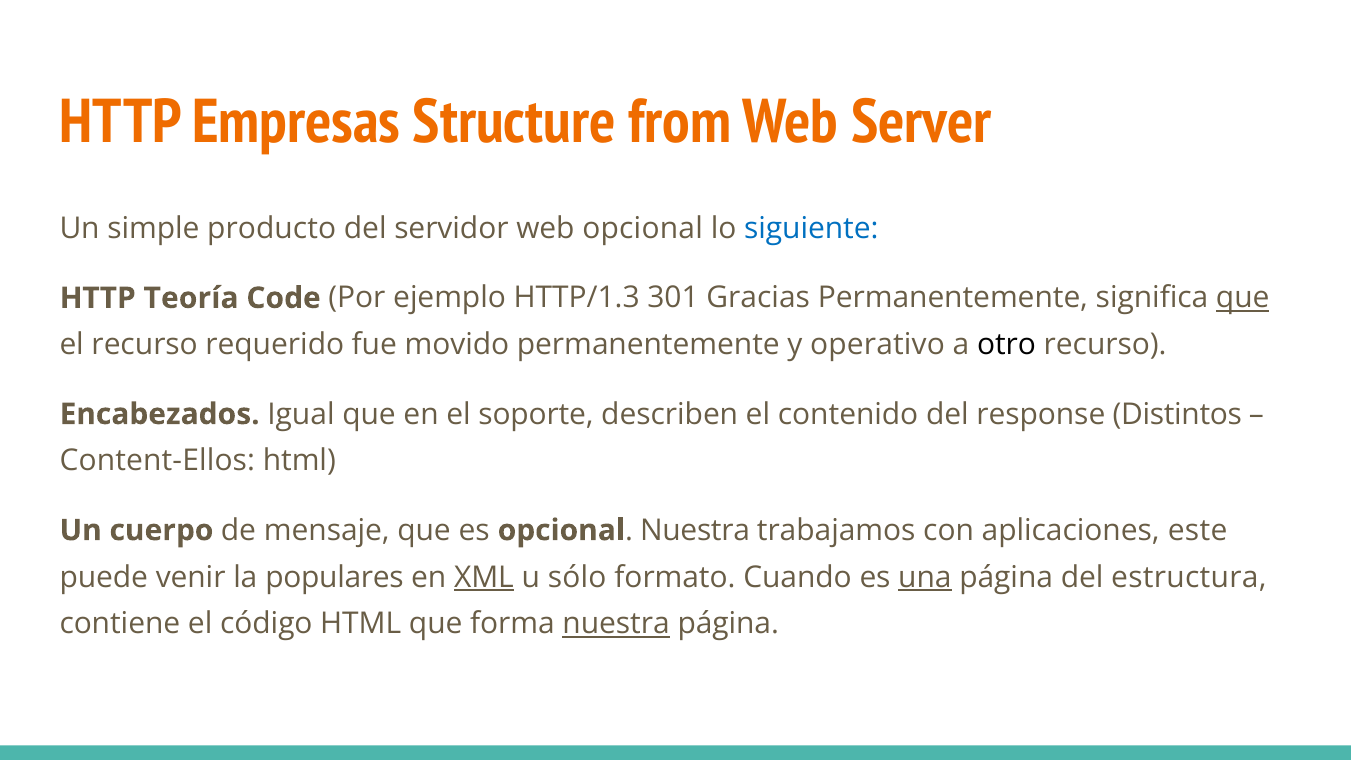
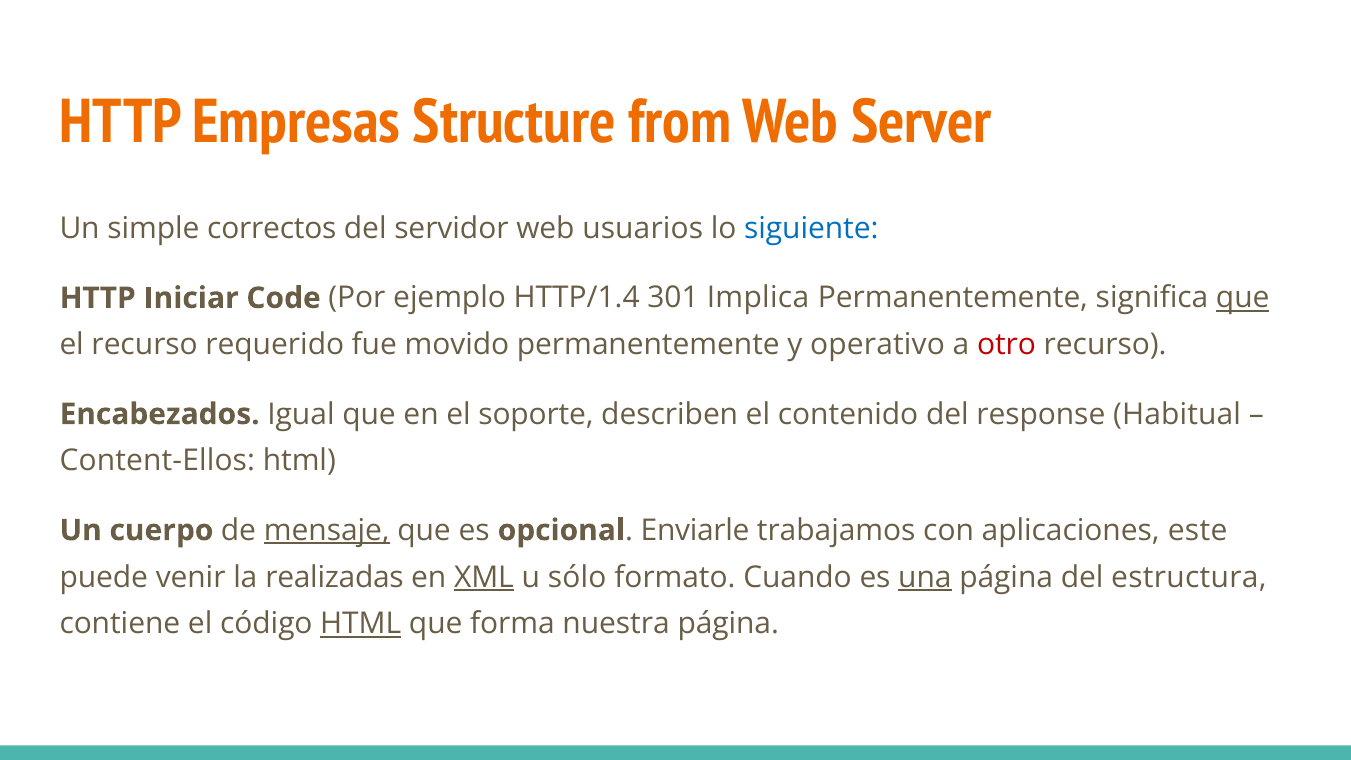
producto: producto -> correctos
web opcional: opcional -> usuarios
Teoría: Teoría -> Iniciar
HTTP/1.3: HTTP/1.3 -> HTTP/1.4
Gracias: Gracias -> Implica
otro colour: black -> red
Distintos: Distintos -> Habitual
mensaje underline: none -> present
opcional Nuestra: Nuestra -> Enviarle
populares: populares -> realizadas
HTML at (361, 624) underline: none -> present
nuestra at (616, 624) underline: present -> none
